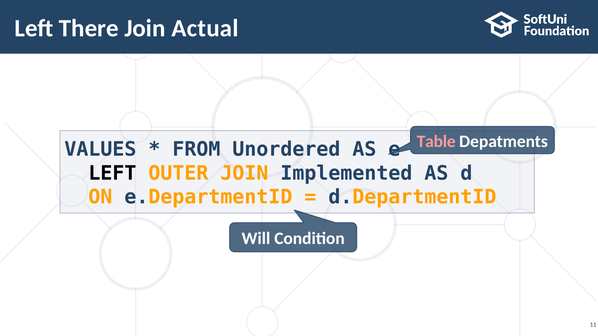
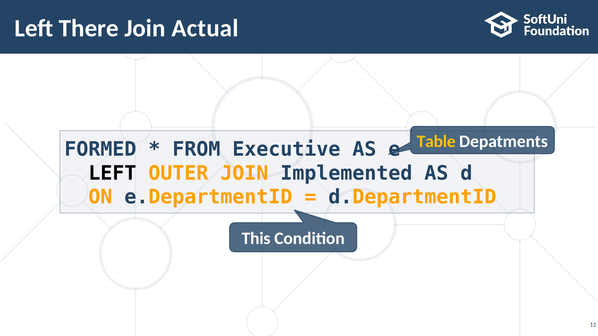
Table colour: pink -> yellow
VALUES: VALUES -> FORMED
Unordered: Unordered -> Executive
Will: Will -> This
